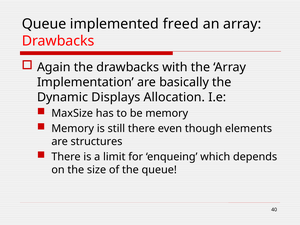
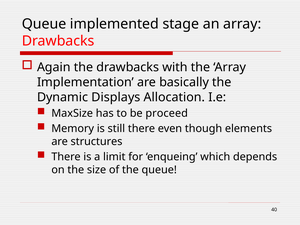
freed: freed -> stage
be memory: memory -> proceed
